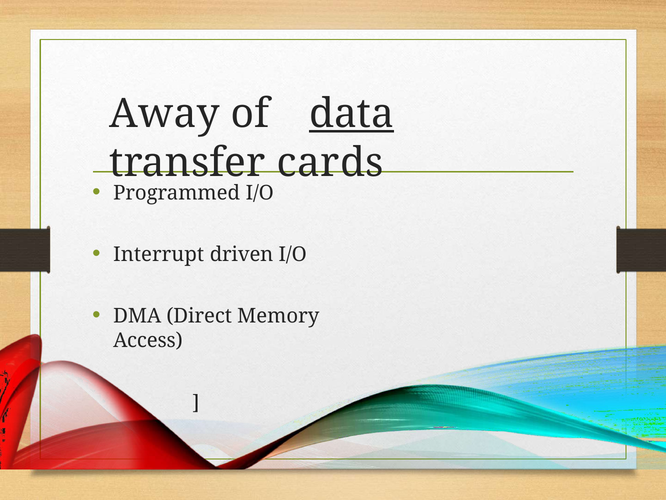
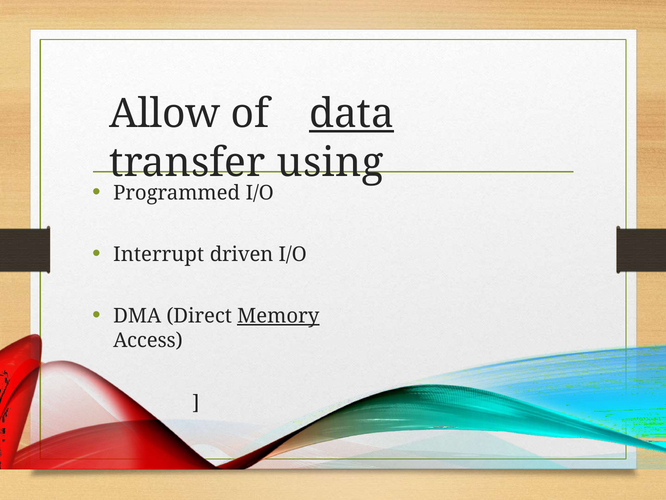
Away: Away -> Allow
cards: cards -> using
Memory underline: none -> present
